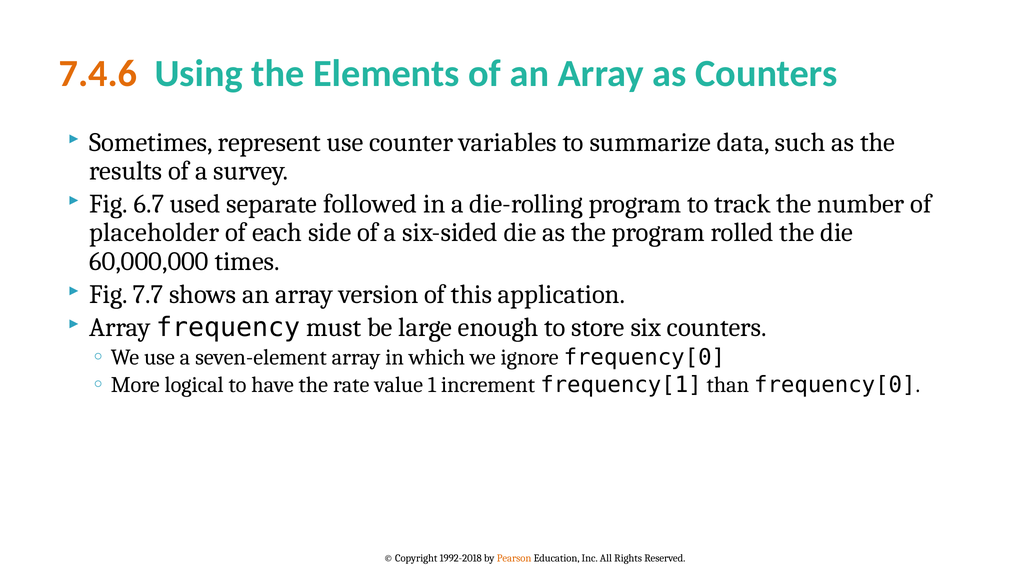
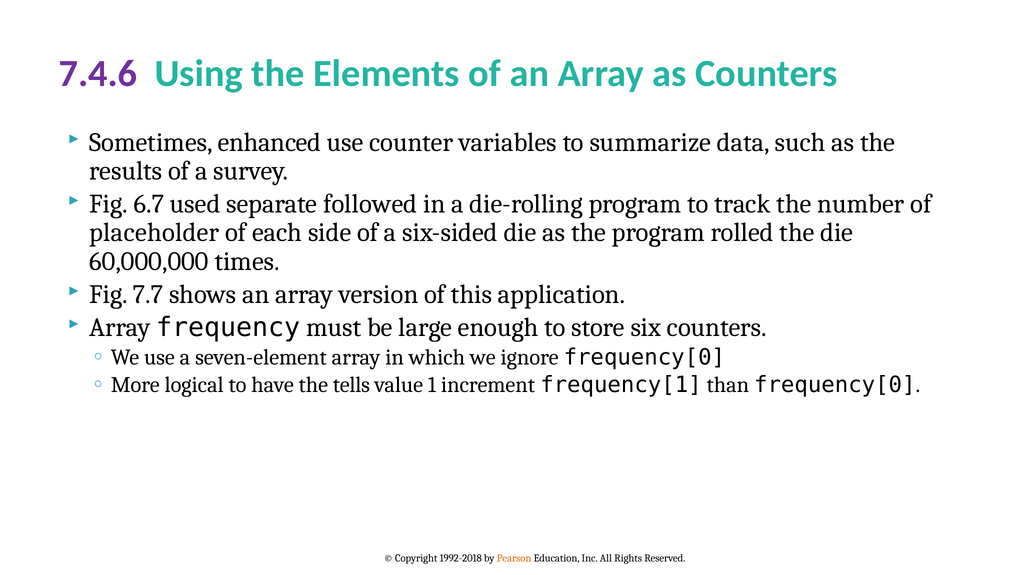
7.4.6 colour: orange -> purple
represent: represent -> enhanced
rate: rate -> tells
